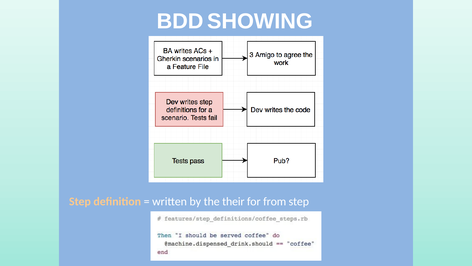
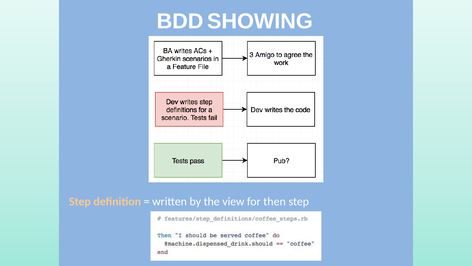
their: their -> view
from: from -> then
